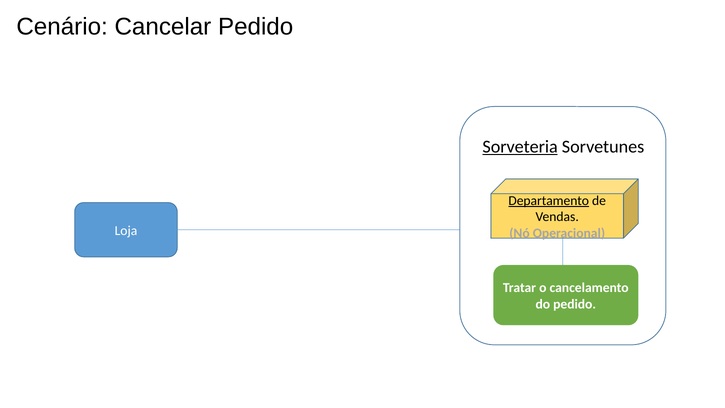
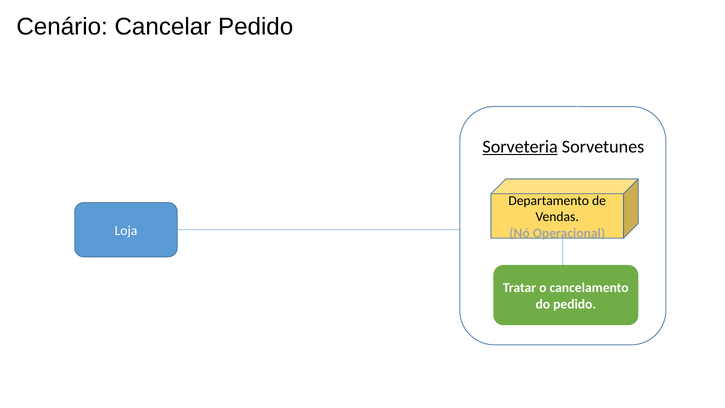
Departamento underline: present -> none
